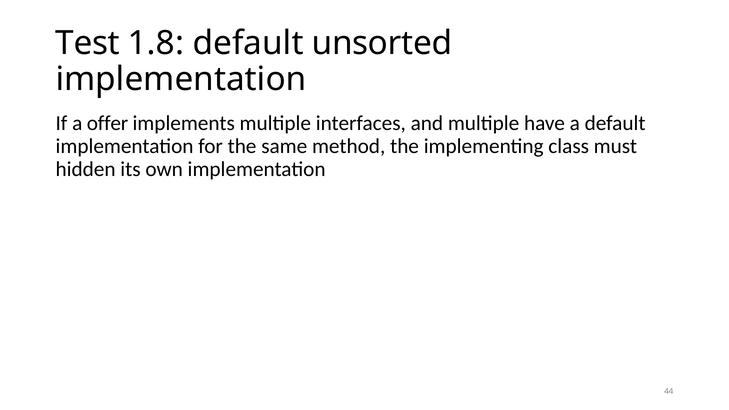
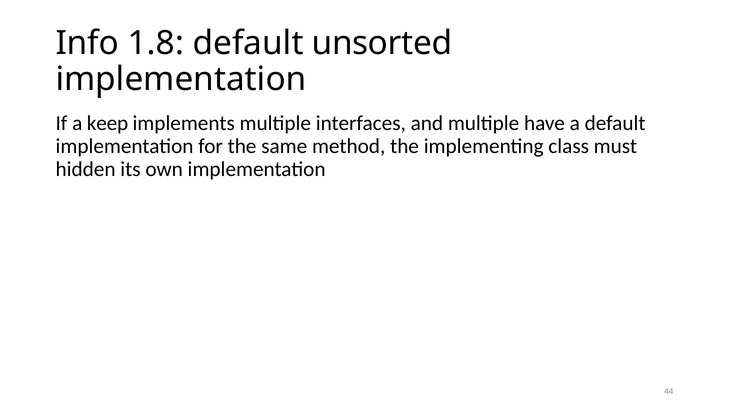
Test: Test -> Info
offer: offer -> keep
